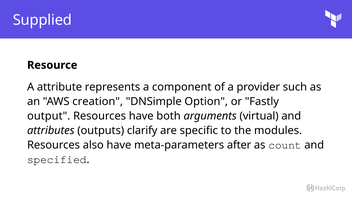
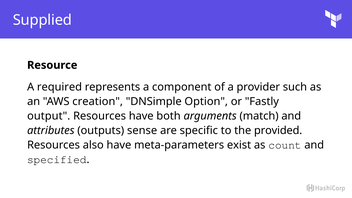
attribute: attribute -> required
virtual: virtual -> match
clarify: clarify -> sense
modules: modules -> provided
after: after -> exist
